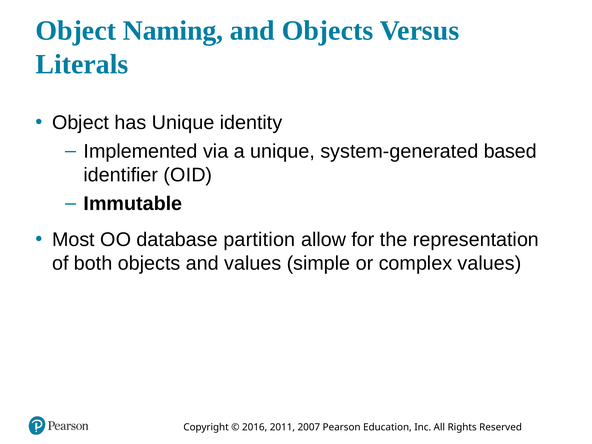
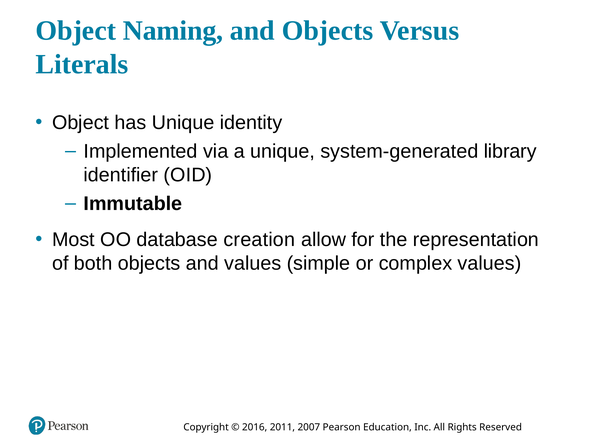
based: based -> library
partition: partition -> creation
